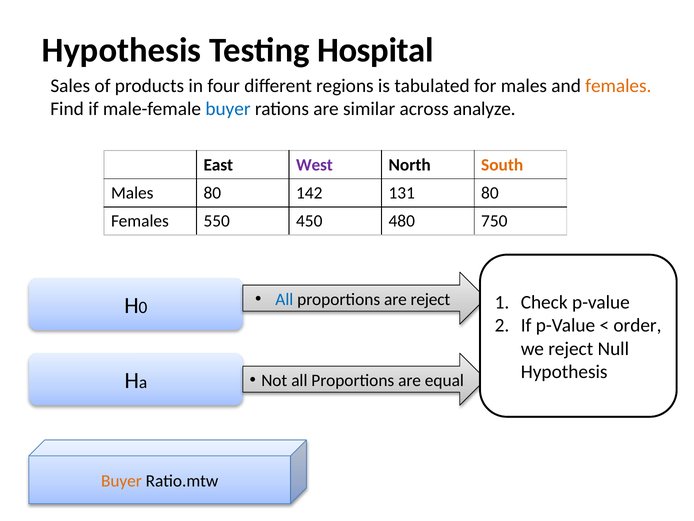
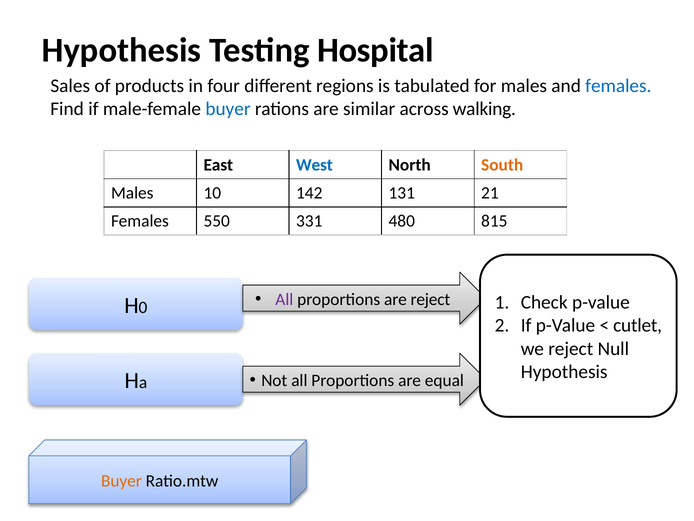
females at (618, 86) colour: orange -> blue
analyze: analyze -> walking
West colour: purple -> blue
Males 80: 80 -> 10
131 80: 80 -> 21
450: 450 -> 331
750: 750 -> 815
All at (284, 299) colour: blue -> purple
order: order -> cutlet
